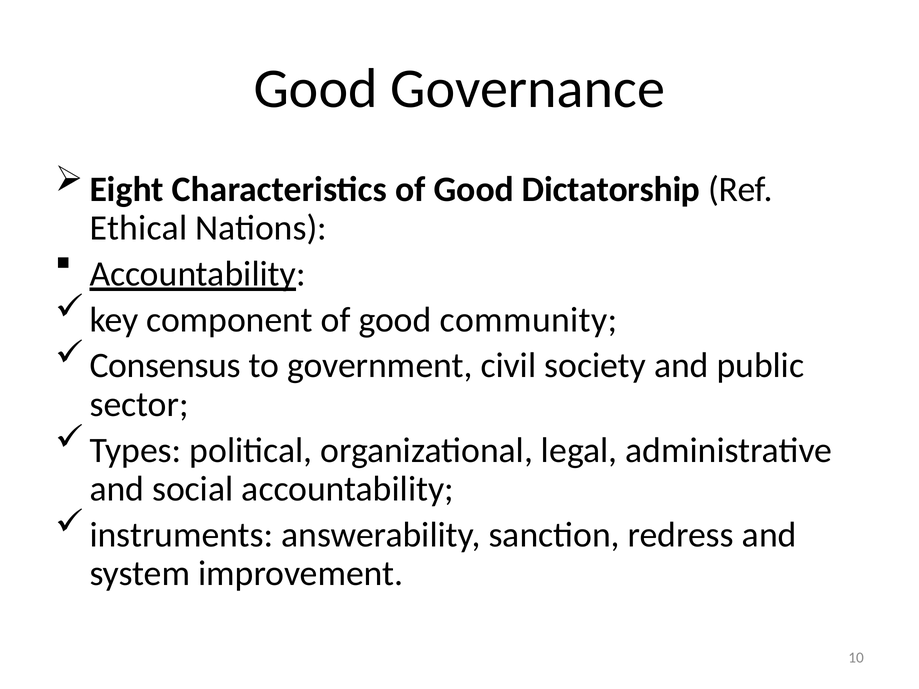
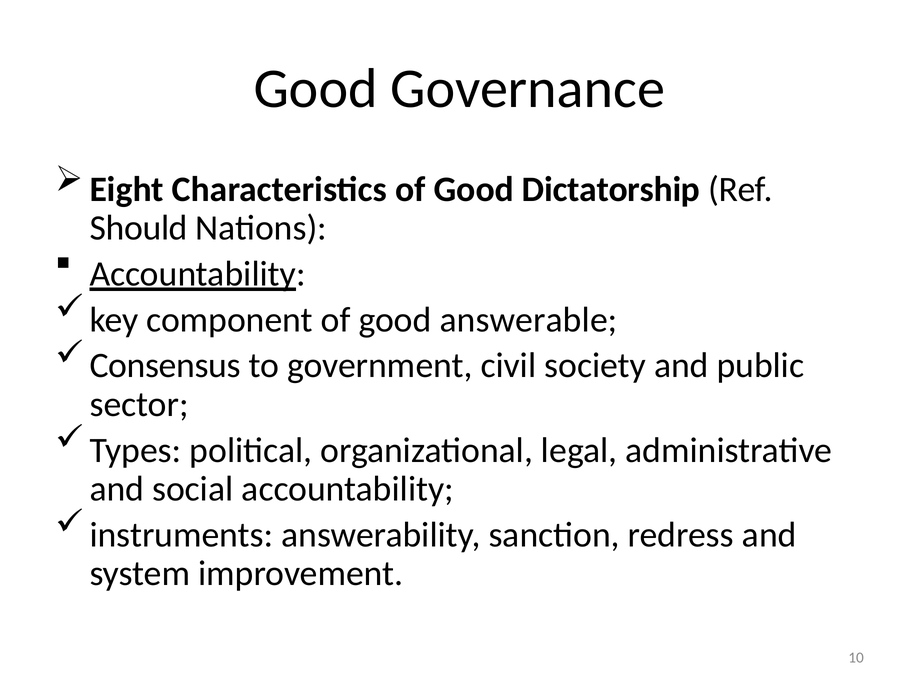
Ethical: Ethical -> Should
community: community -> answerable
